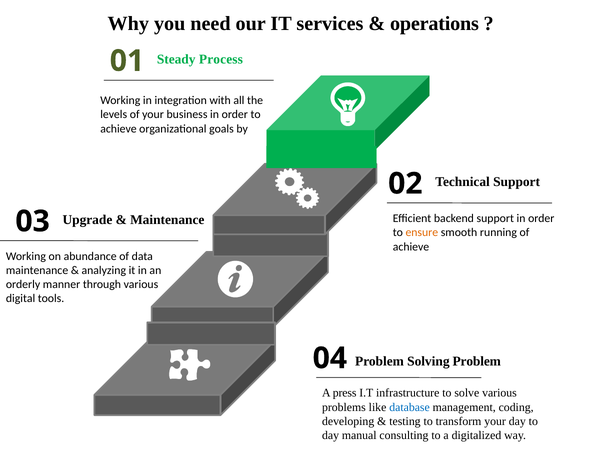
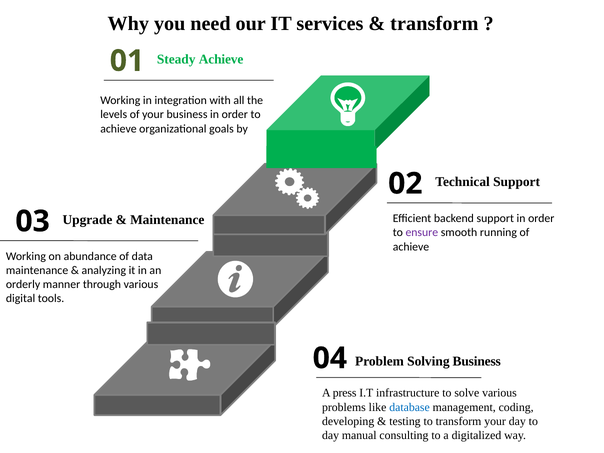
operations at (434, 23): operations -> transform
Steady Process: Process -> Achieve
ensure colour: orange -> purple
Solving Problem: Problem -> Business
